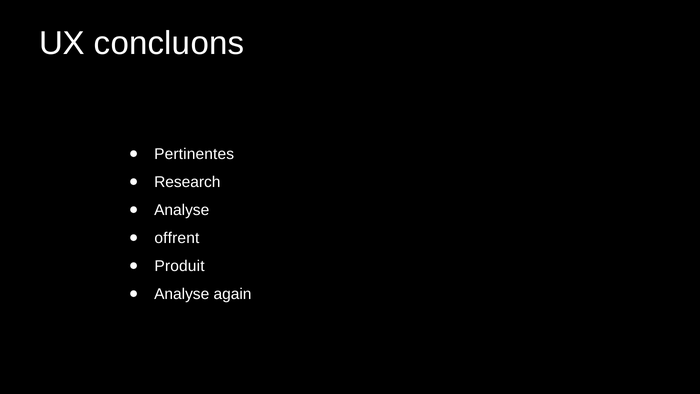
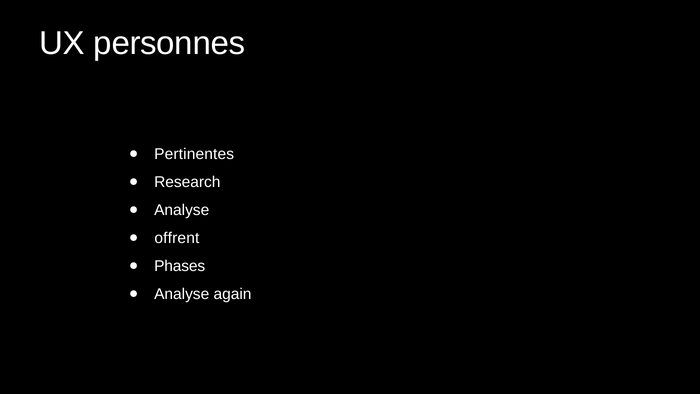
concluons: concluons -> personnes
Produit: Produit -> Phases
